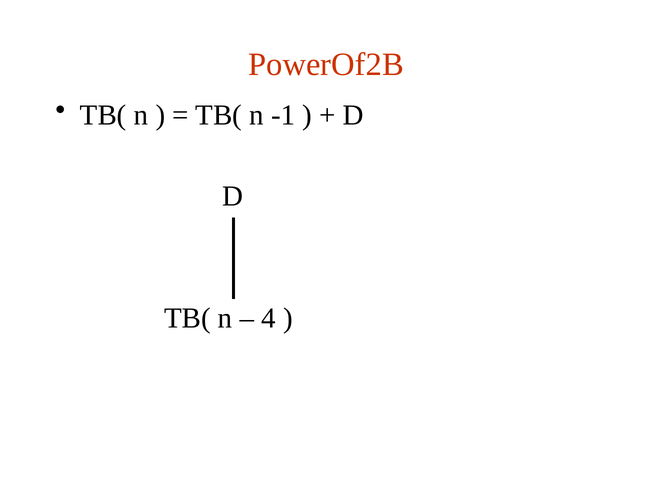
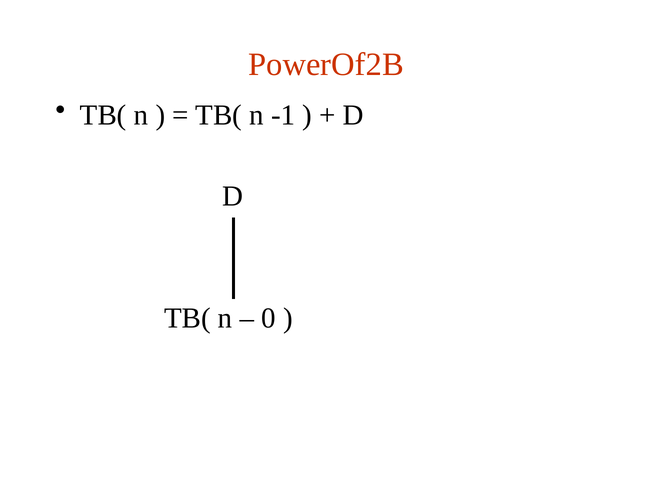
4: 4 -> 0
